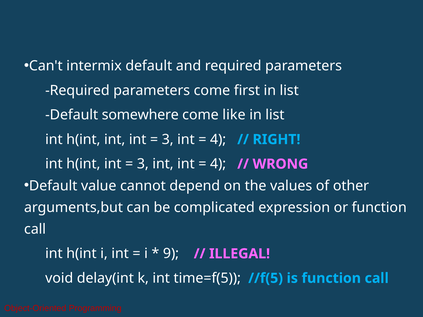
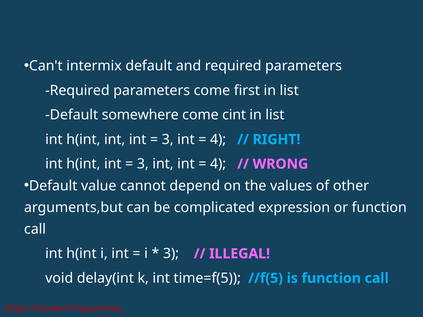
like: like -> cint
9 at (171, 254): 9 -> 3
